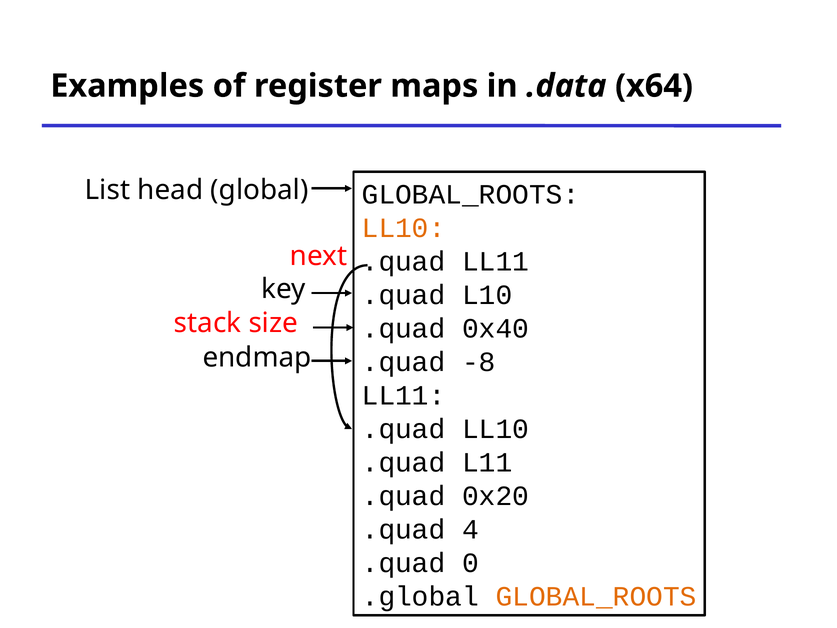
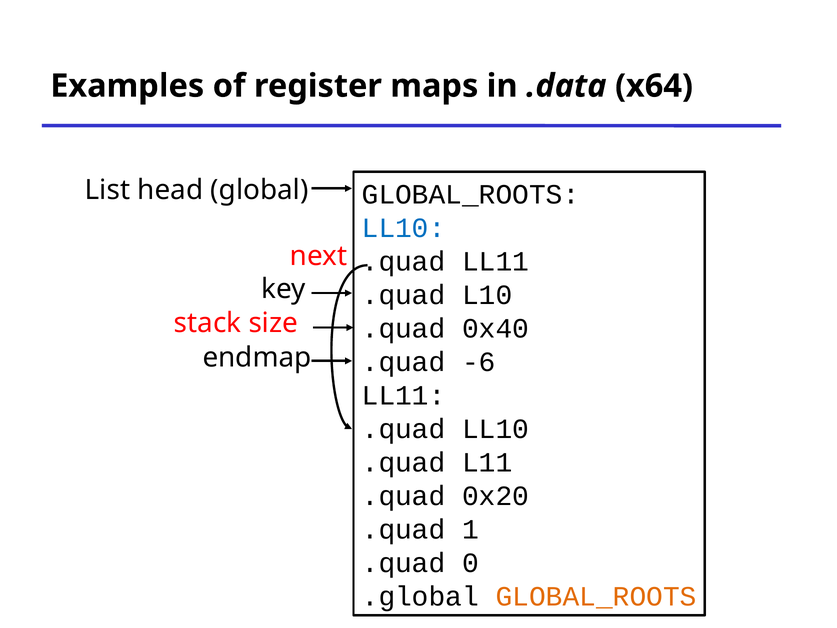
LL10 at (404, 228) colour: orange -> blue
-8: -8 -> -6
4: 4 -> 1
